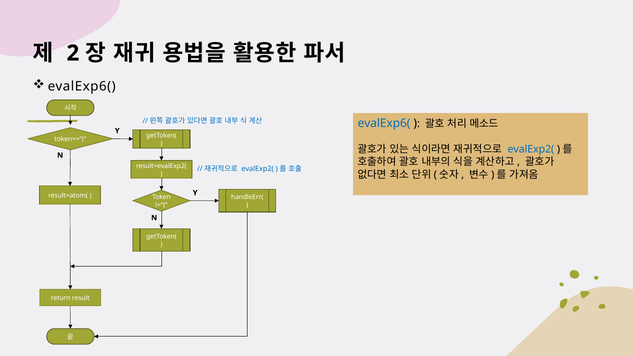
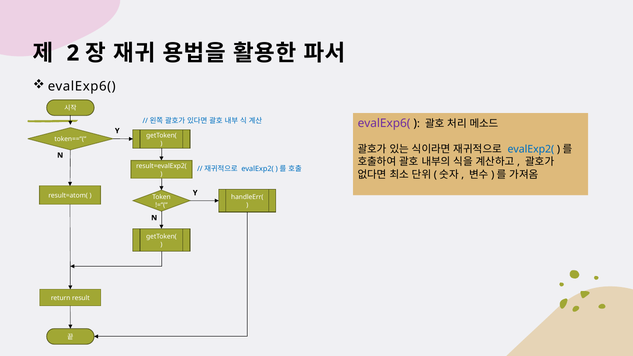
evalExp6( at (384, 123) colour: blue -> purple
